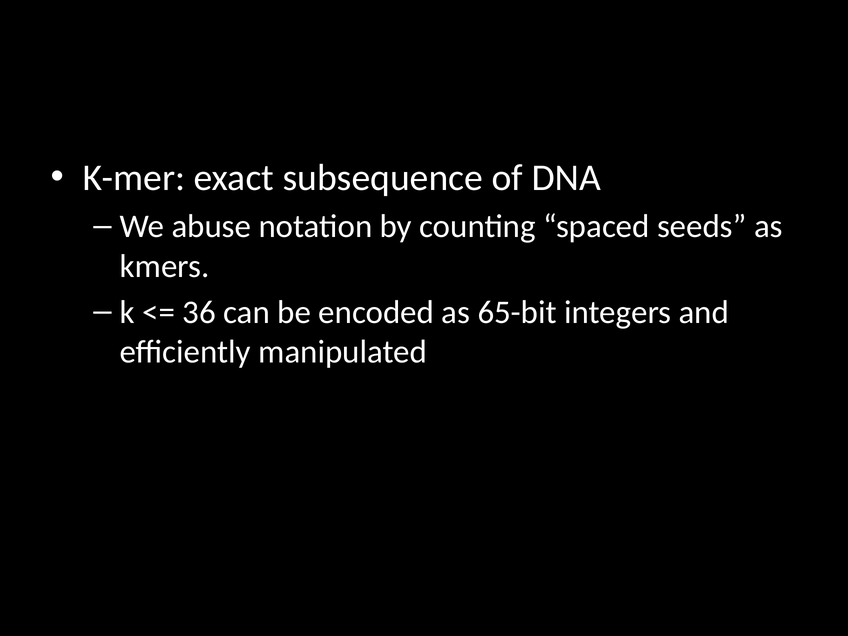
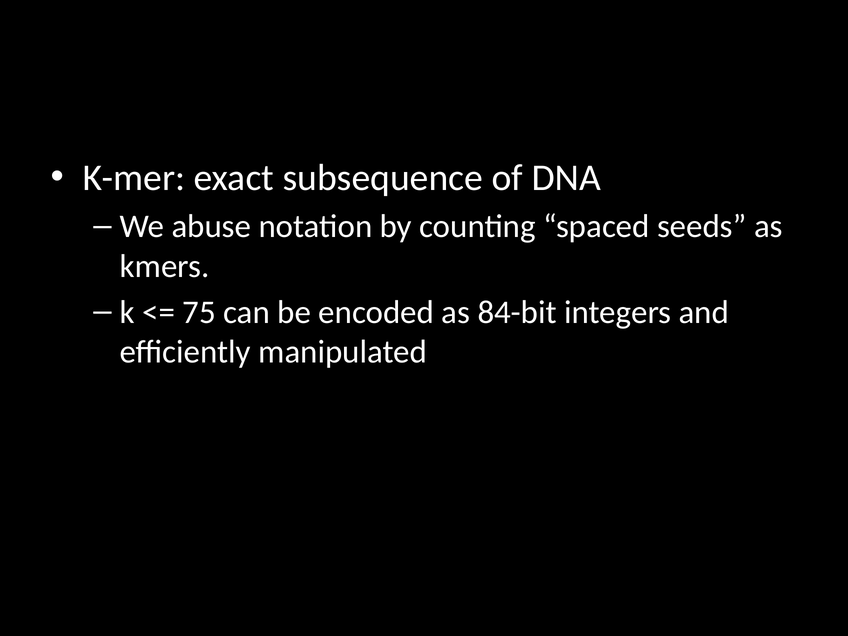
36: 36 -> 75
65-bit: 65-bit -> 84-bit
